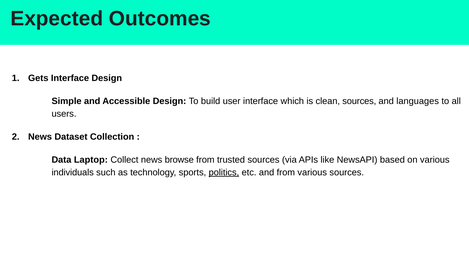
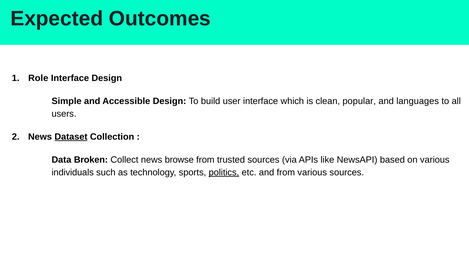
Gets: Gets -> Role
clean sources: sources -> popular
Dataset underline: none -> present
Laptop: Laptop -> Broken
